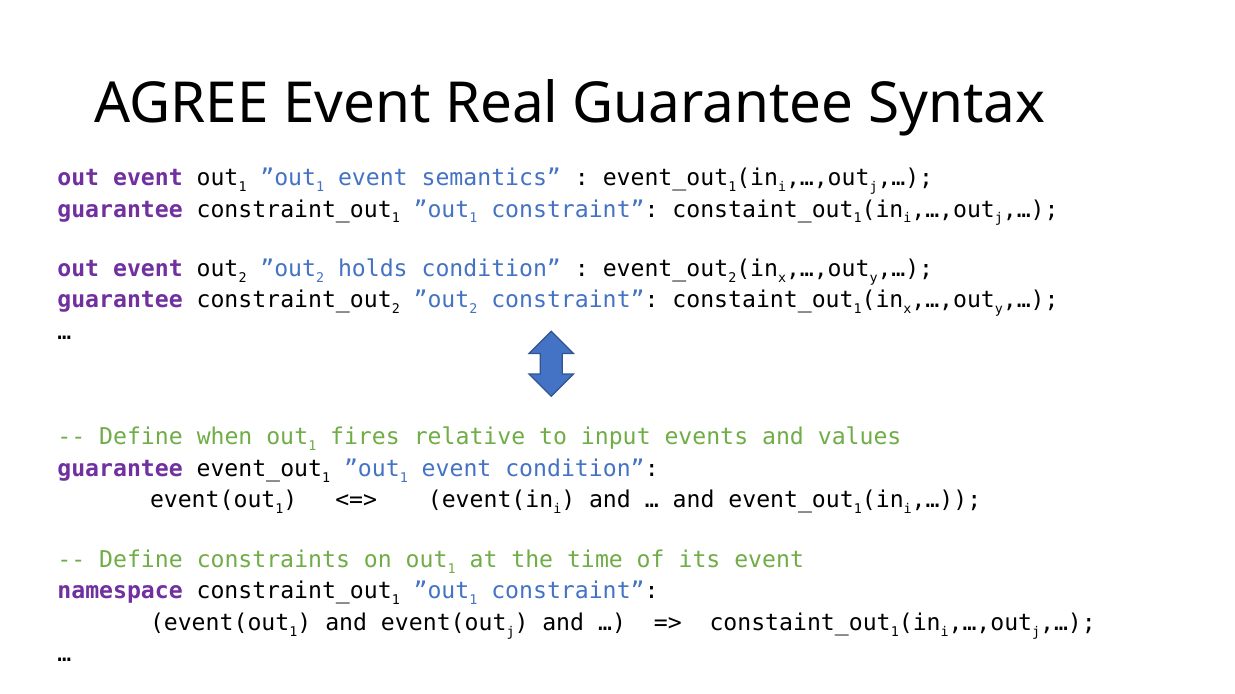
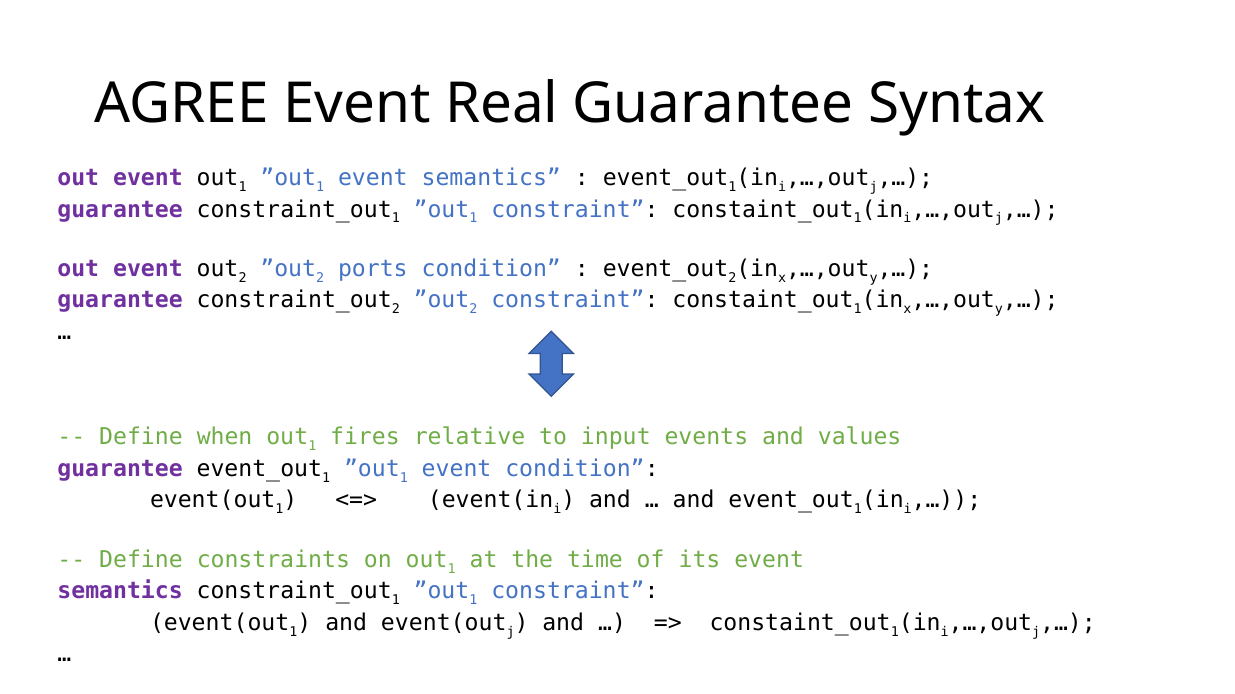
holds: holds -> ports
namespace at (120, 592): namespace -> semantics
